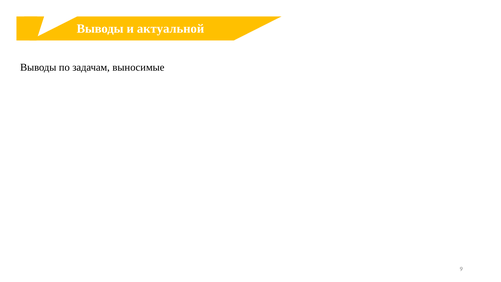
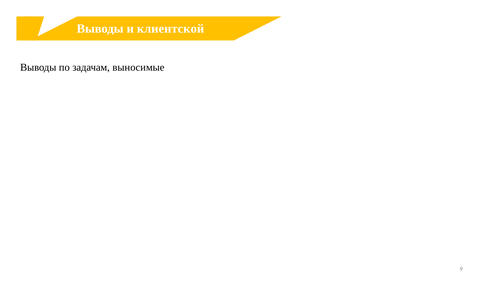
актуальной: актуальной -> клиентской
